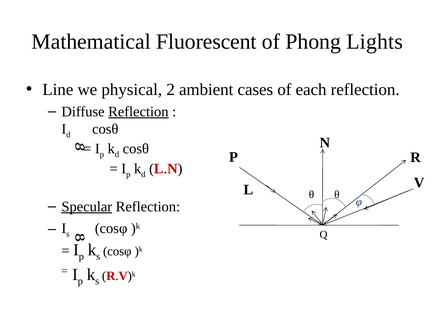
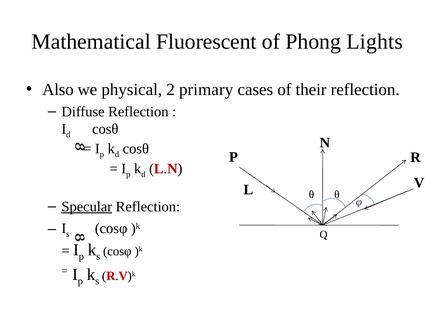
Line: Line -> Also
ambient: ambient -> primary
each: each -> their
Reflection at (138, 112) underline: present -> none
